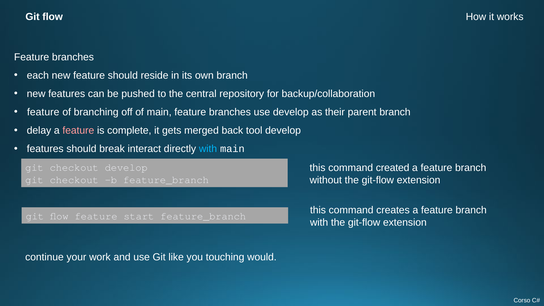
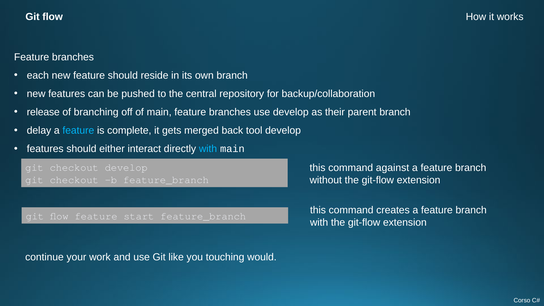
feature at (43, 112): feature -> release
feature at (78, 131) colour: pink -> light blue
break: break -> either
created: created -> against
